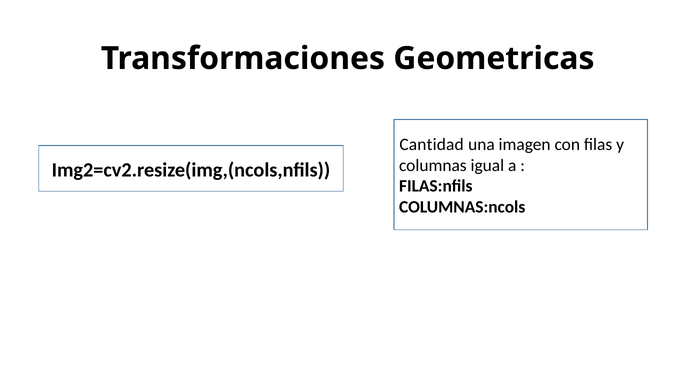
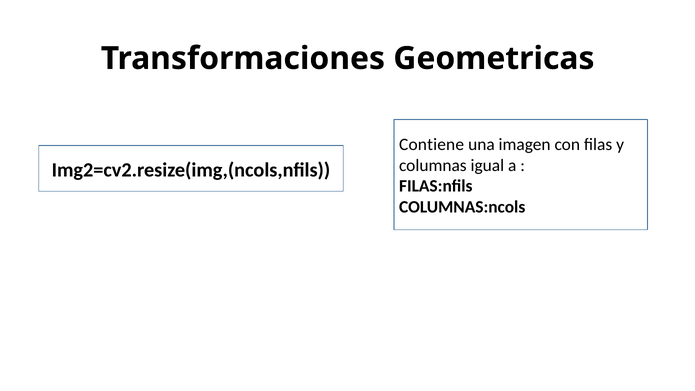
Cantidad: Cantidad -> Contiene
